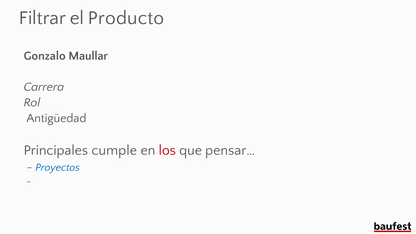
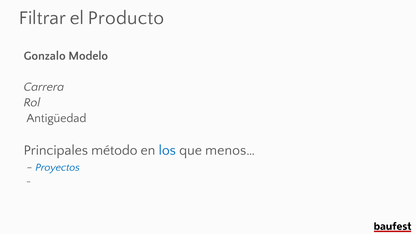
Maullar: Maullar -> Modelo
cumple: cumple -> método
los colour: red -> blue
pensar…: pensar… -> menos…
